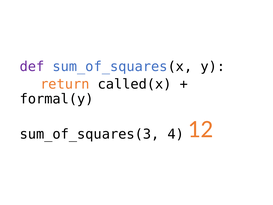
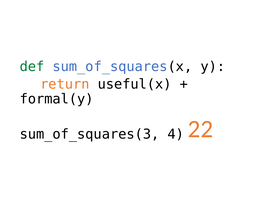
def colour: purple -> green
called(x: called(x -> useful(x
12: 12 -> 22
